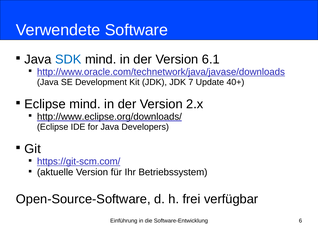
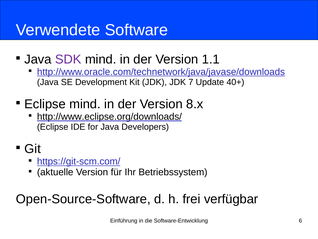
SDK colour: blue -> purple
6.1: 6.1 -> 1.1
2.x: 2.x -> 8.x
